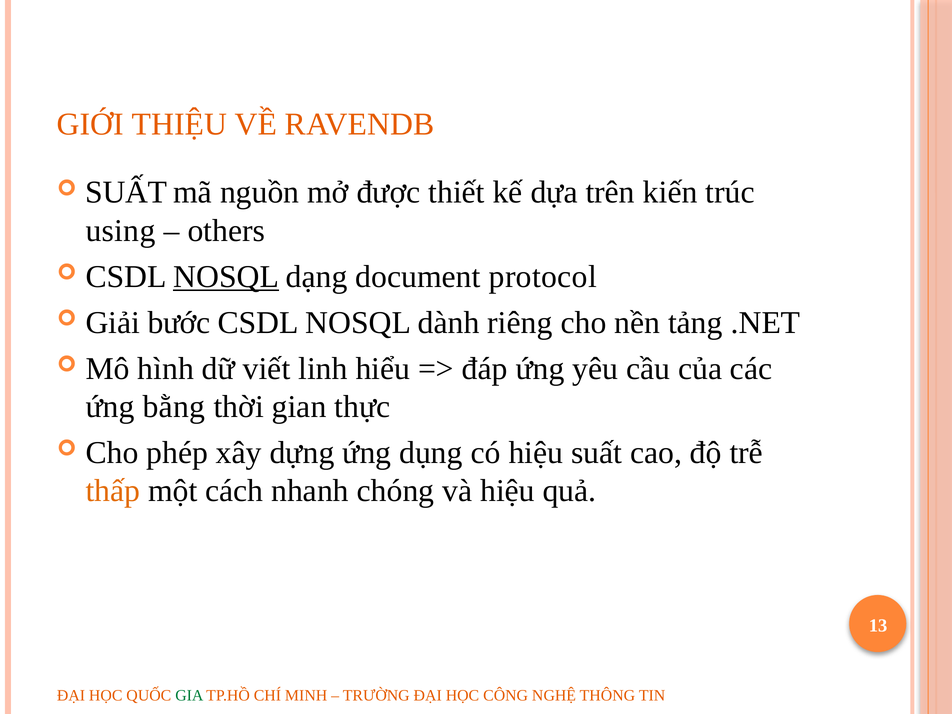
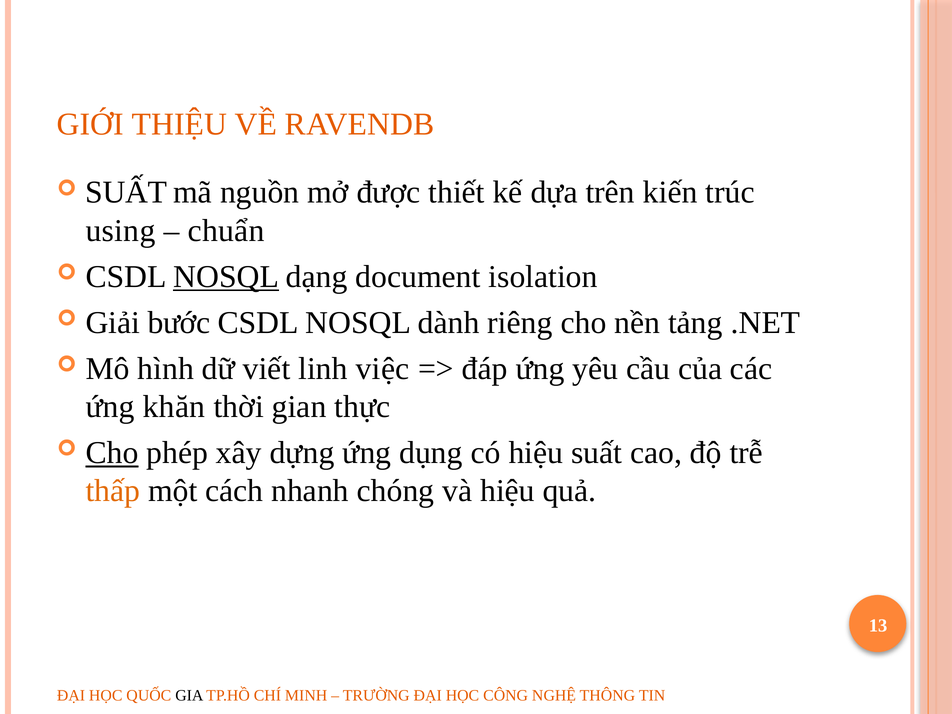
others: others -> chuẩn
protocol: protocol -> isolation
hiểu: hiểu -> việc
bằng: bằng -> khăn
Cho at (112, 453) underline: none -> present
GIA colour: green -> black
